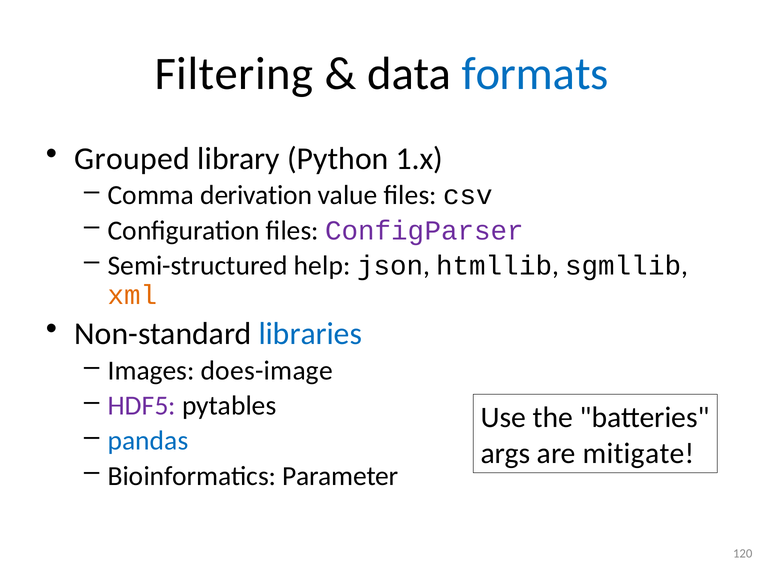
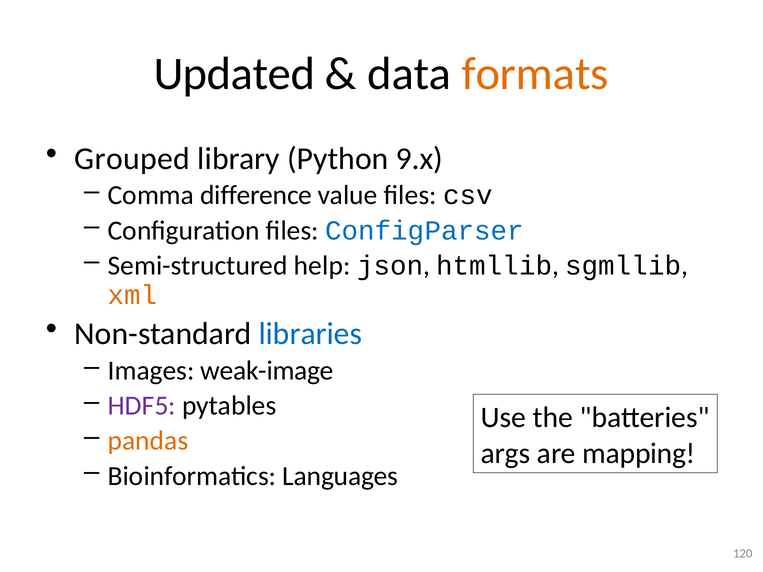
Filtering: Filtering -> Updated
formats colour: blue -> orange
1.x: 1.x -> 9.x
derivation: derivation -> difference
ConfigParser colour: purple -> blue
does-image: does-image -> weak-image
pandas colour: blue -> orange
mitigate: mitigate -> mapping
Parameter: Parameter -> Languages
